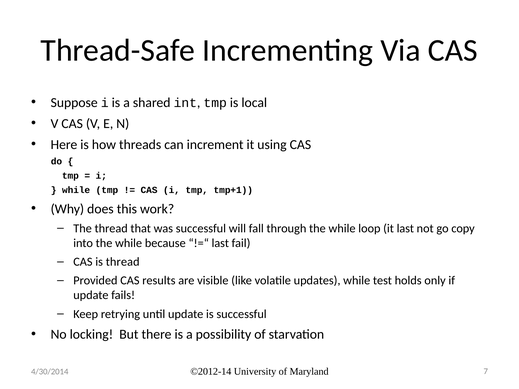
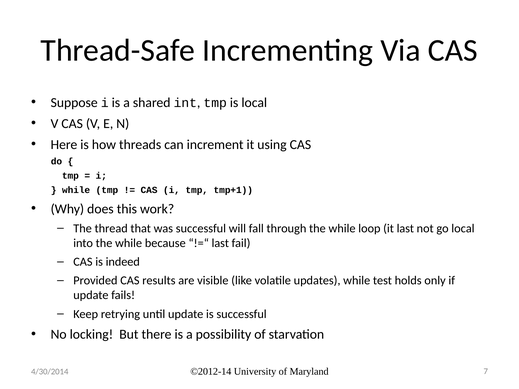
go copy: copy -> local
is thread: thread -> indeed
